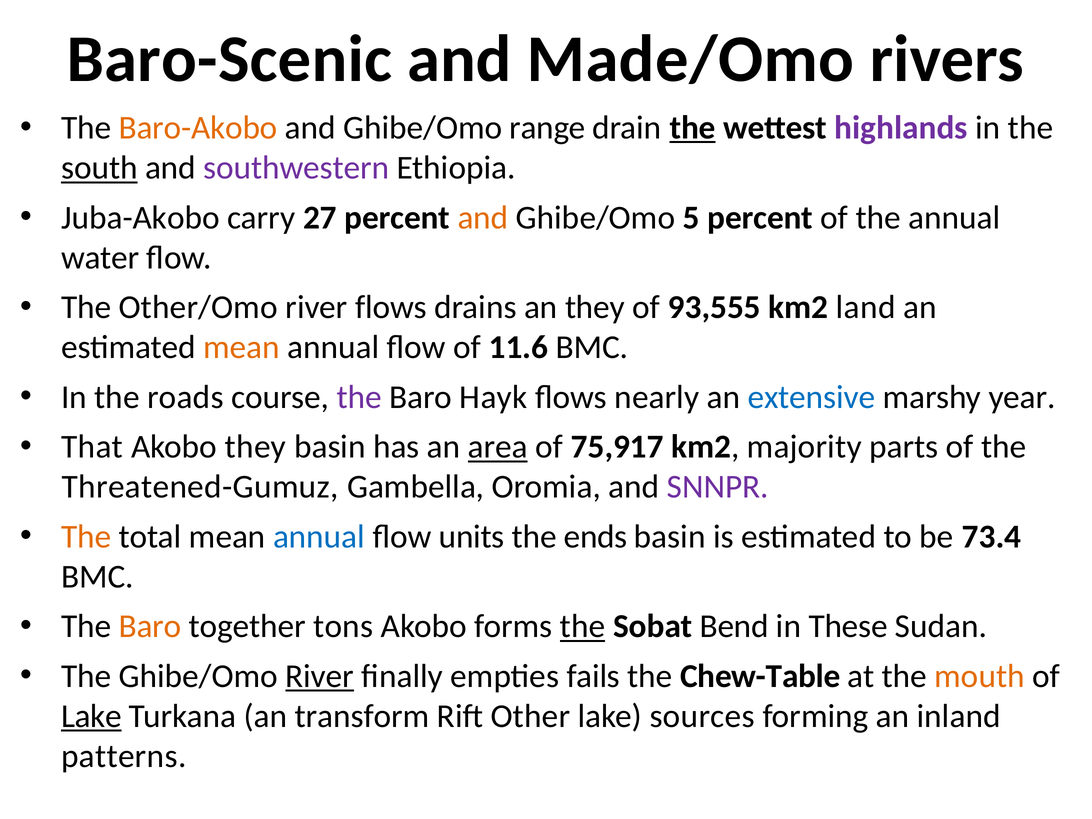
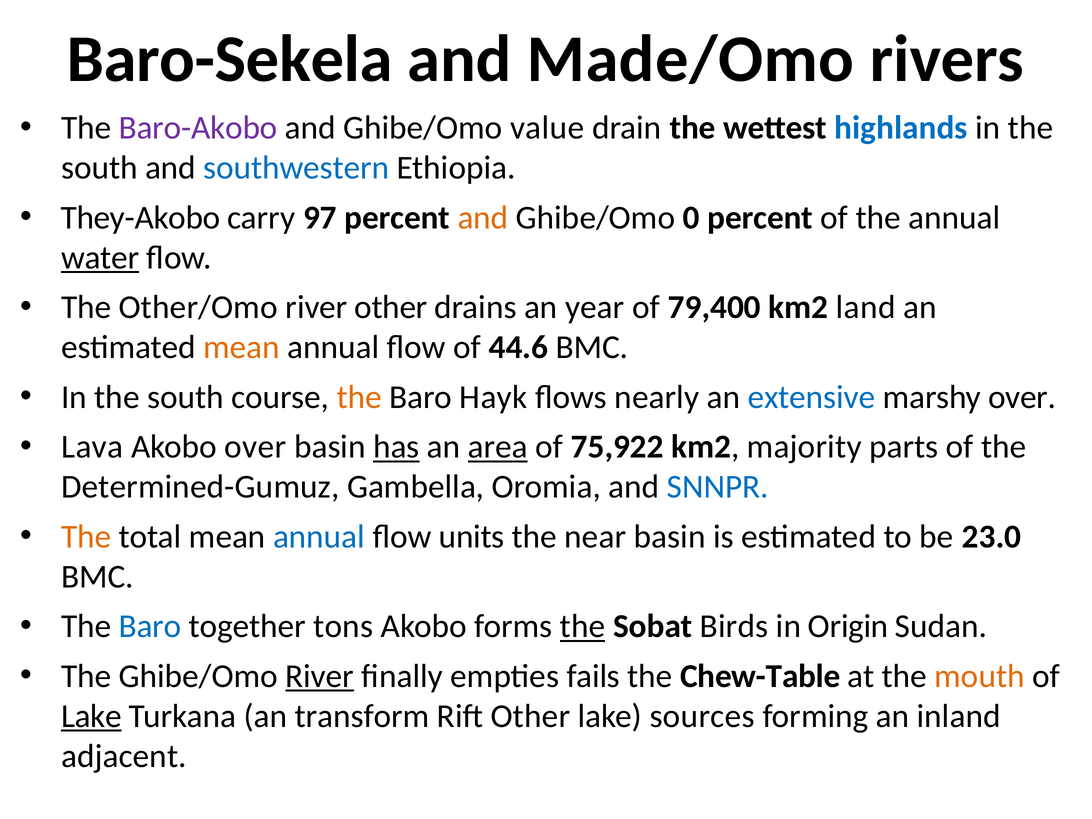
Baro-Scenic: Baro-Scenic -> Baro-Sekela
Baro-Akobo colour: orange -> purple
range: range -> value
the at (693, 128) underline: present -> none
highlands colour: purple -> blue
south at (99, 168) underline: present -> none
southwestern colour: purple -> blue
Juba-Akobo: Juba-Akobo -> They-Akobo
27: 27 -> 97
5: 5 -> 0
water underline: none -> present
river flows: flows -> other
an they: they -> year
93,555: 93,555 -> 79,400
11.6: 11.6 -> 44.6
roads at (185, 397): roads -> south
the at (359, 397) colour: purple -> orange
marshy year: year -> over
That: That -> Lava
Akobo they: they -> over
has underline: none -> present
75,917: 75,917 -> 75,922
Threatened-Gumuz: Threatened-Gumuz -> Determined-Gumuz
SNNPR colour: purple -> blue
ends: ends -> near
73.4: 73.4 -> 23.0
Baro at (150, 626) colour: orange -> blue
Bend: Bend -> Birds
These: These -> Origin
patterns: patterns -> adjacent
